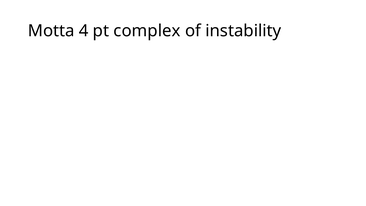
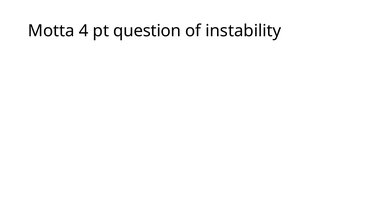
complex: complex -> question
